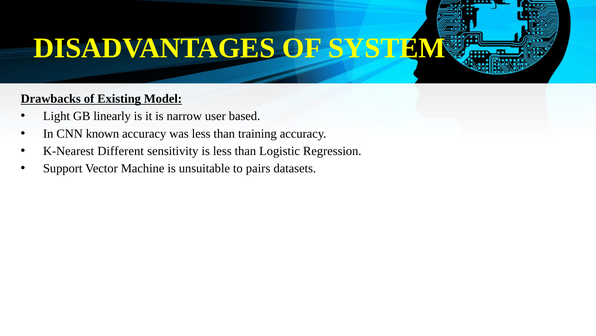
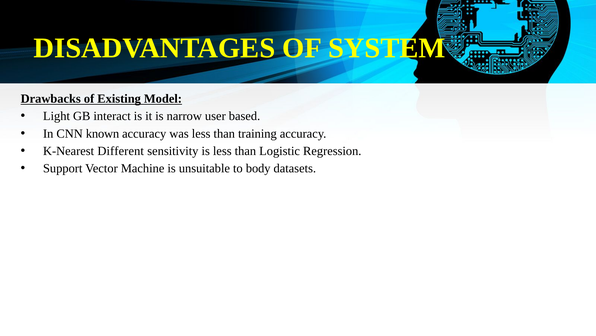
linearly: linearly -> interact
pairs: pairs -> body
